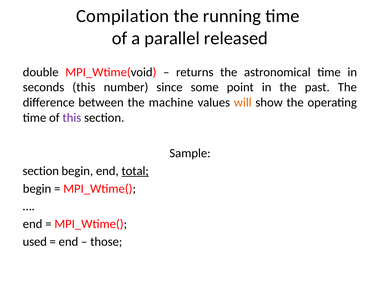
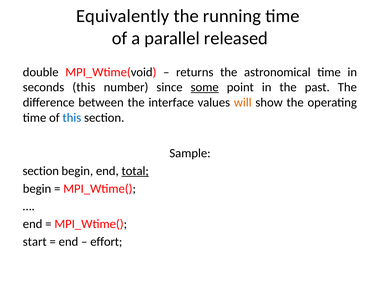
Compilation: Compilation -> Equivalently
some underline: none -> present
machine: machine -> interface
this at (72, 118) colour: purple -> blue
used: used -> start
those: those -> effort
